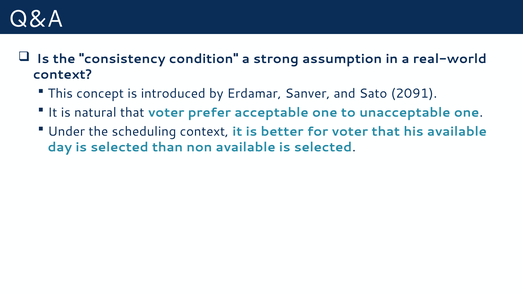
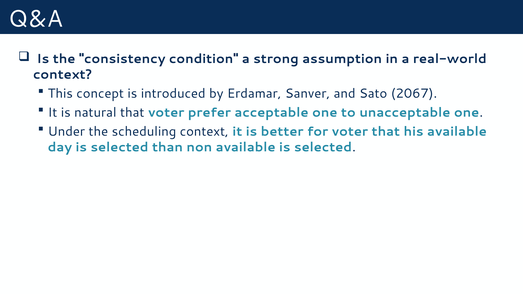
2091: 2091 -> 2067
